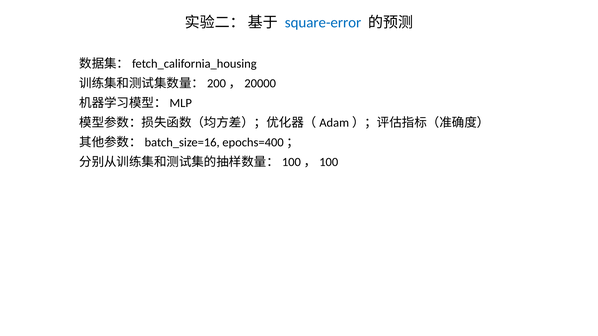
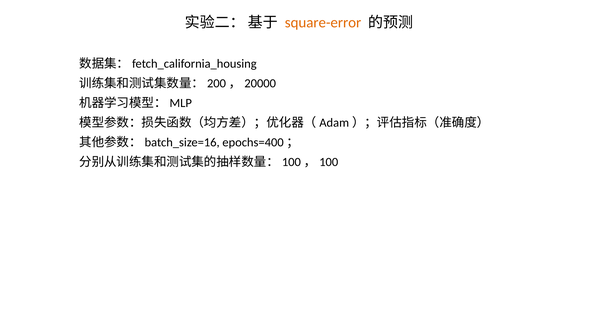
square-error colour: blue -> orange
